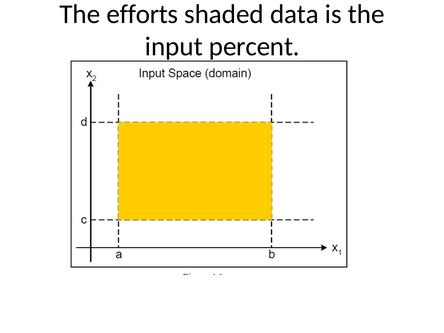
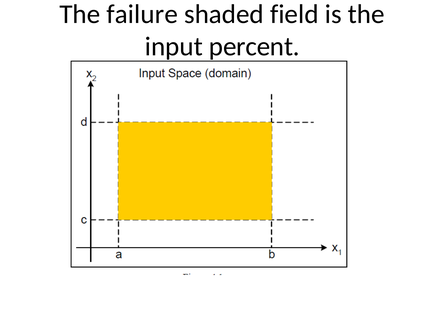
efforts: efforts -> failure
data: data -> field
